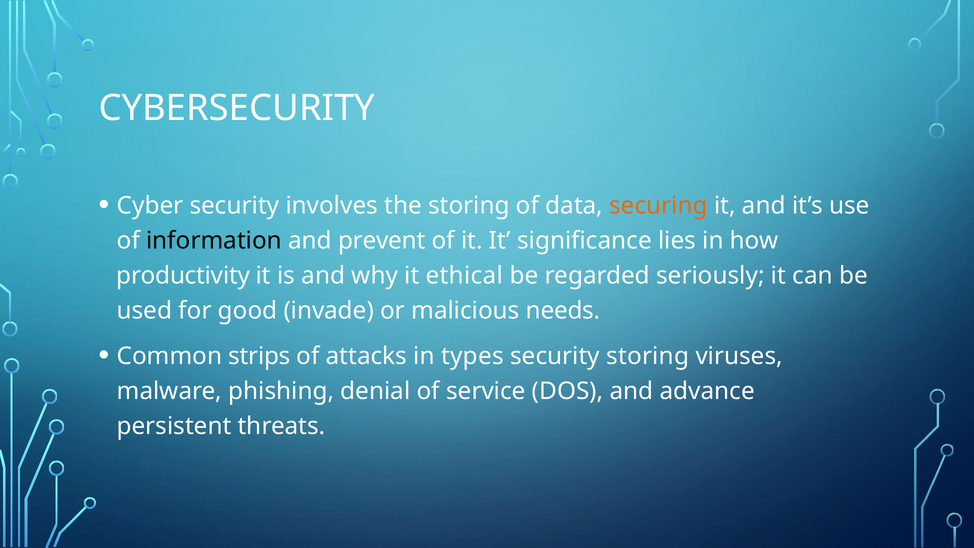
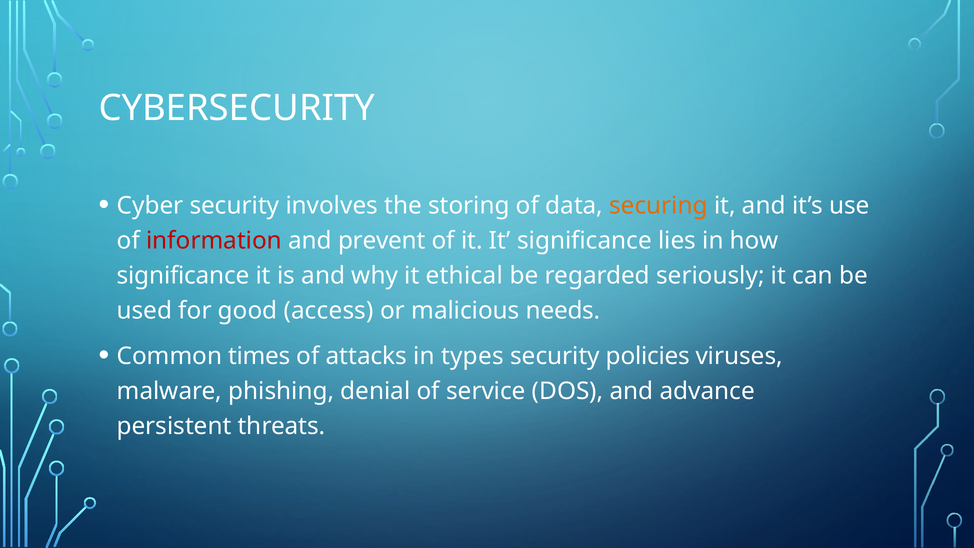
information colour: black -> red
productivity at (183, 276): productivity -> significance
invade: invade -> access
strips: strips -> times
security storing: storing -> policies
